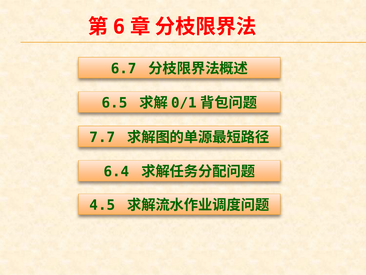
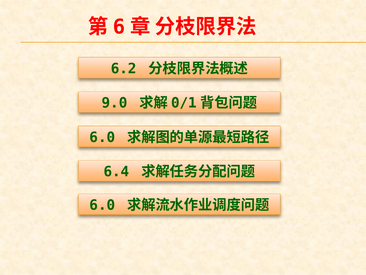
6.7: 6.7 -> 6.2
6.5: 6.5 -> 9.0
7.7 at (102, 137): 7.7 -> 6.0
4.5 at (102, 205): 4.5 -> 6.0
